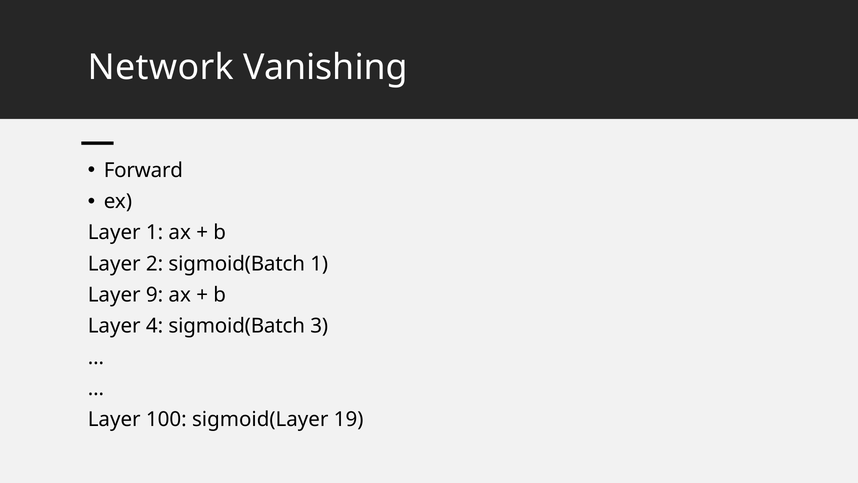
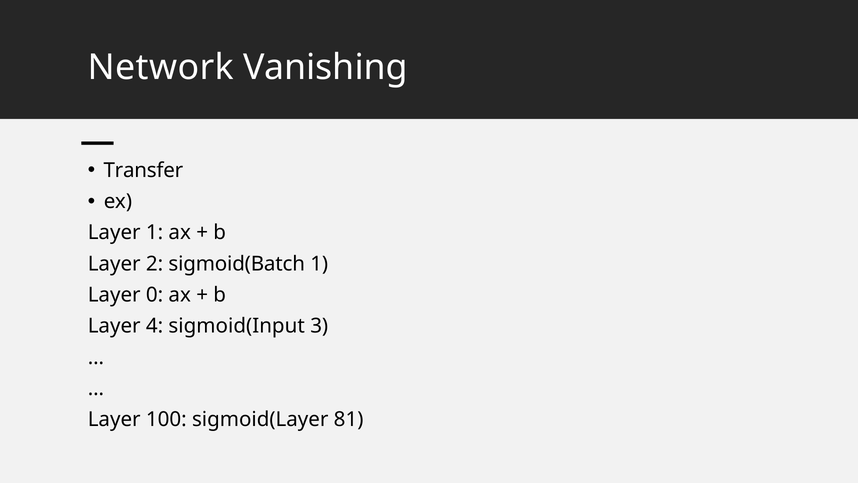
Forward: Forward -> Transfer
9: 9 -> 0
4 sigmoid(Batch: sigmoid(Batch -> sigmoid(Input
19: 19 -> 81
